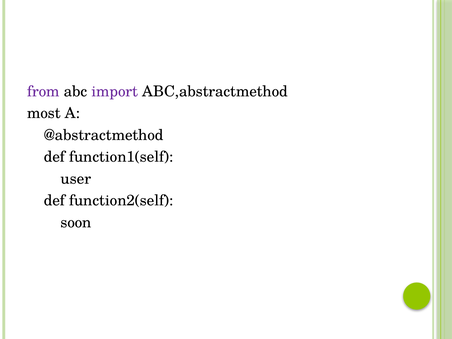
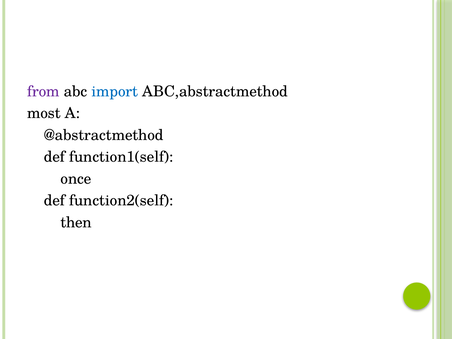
import colour: purple -> blue
user: user -> once
soon: soon -> then
